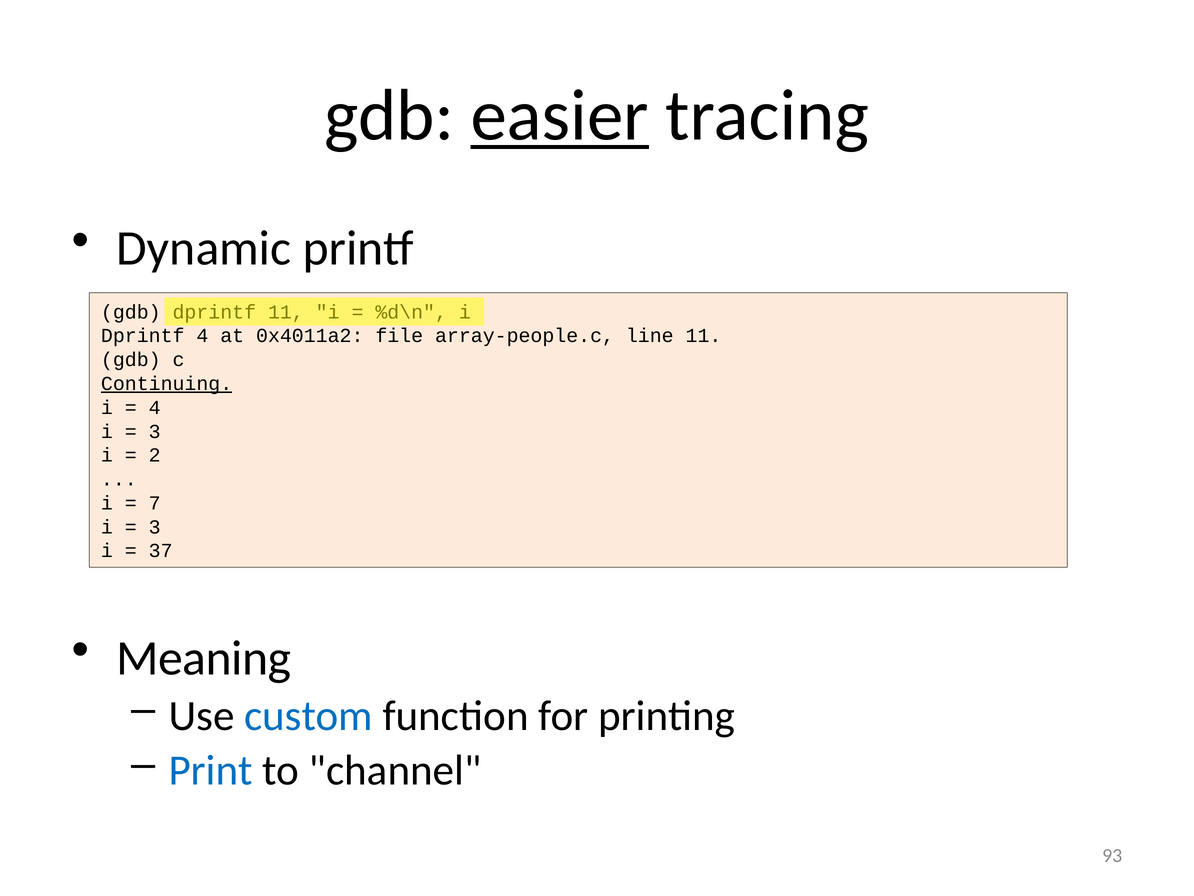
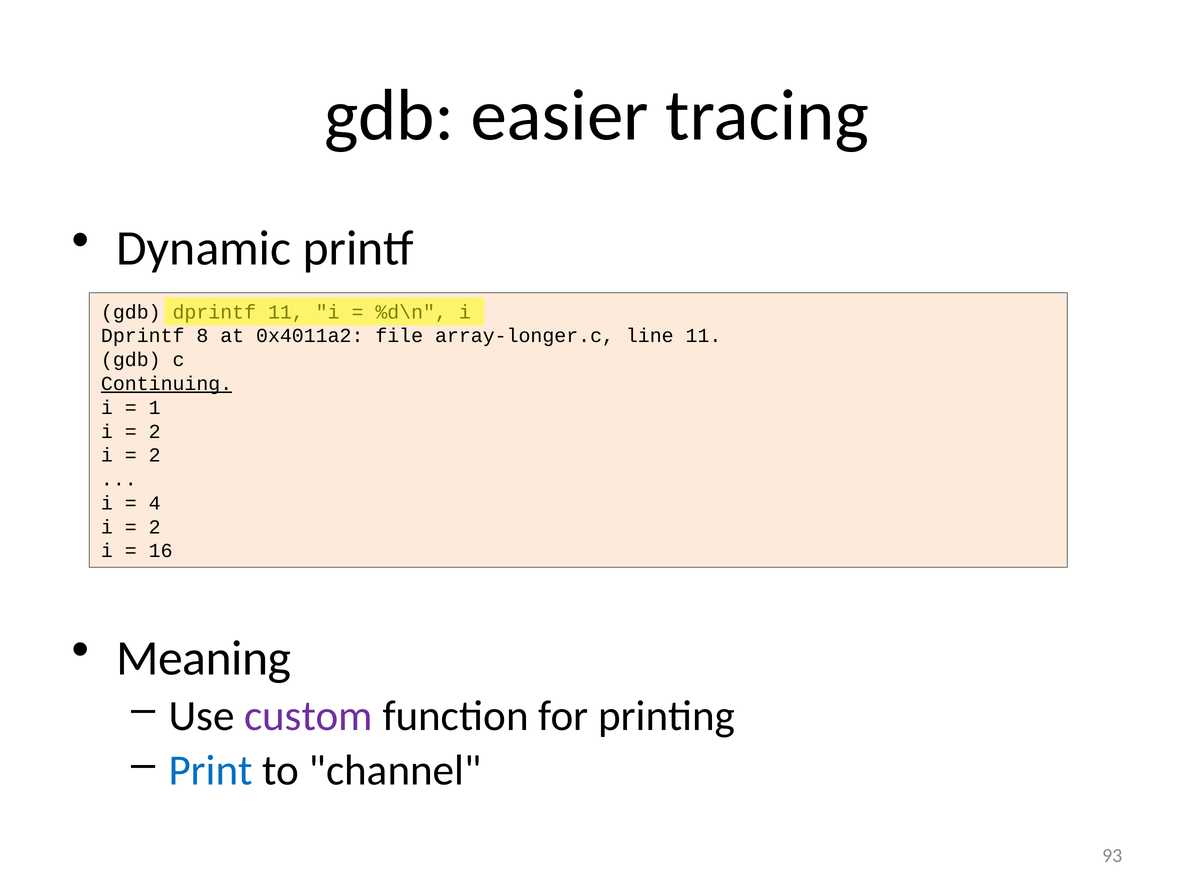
easier underline: present -> none
Dprintf 4: 4 -> 8
array-people.c: array-people.c -> array-longer.c
4 at (155, 407): 4 -> 1
3 at (155, 431): 3 -> 2
7: 7 -> 4
3 at (155, 527): 3 -> 2
37: 37 -> 16
custom colour: blue -> purple
